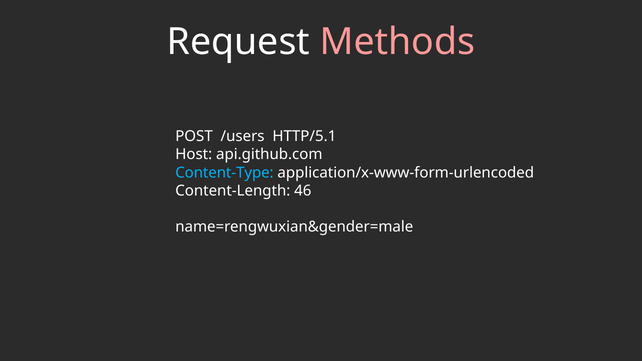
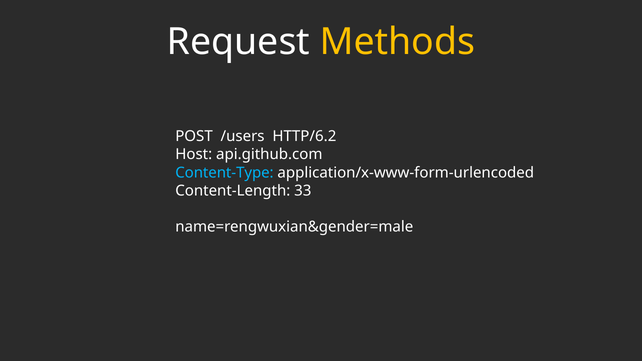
Methods colour: pink -> yellow
HTTP/5.1: HTTP/5.1 -> HTTP/6.2
46: 46 -> 33
